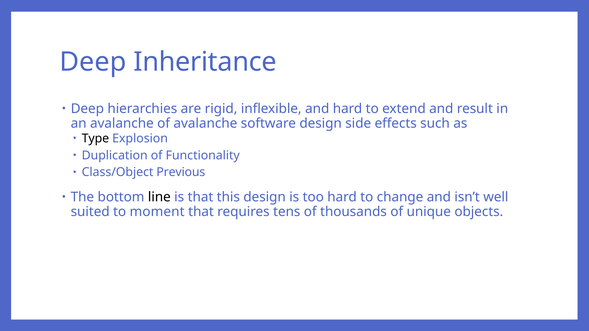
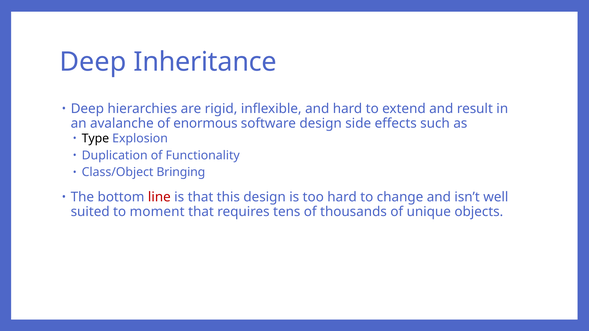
of avalanche: avalanche -> enormous
Previous: Previous -> Bringing
line colour: black -> red
